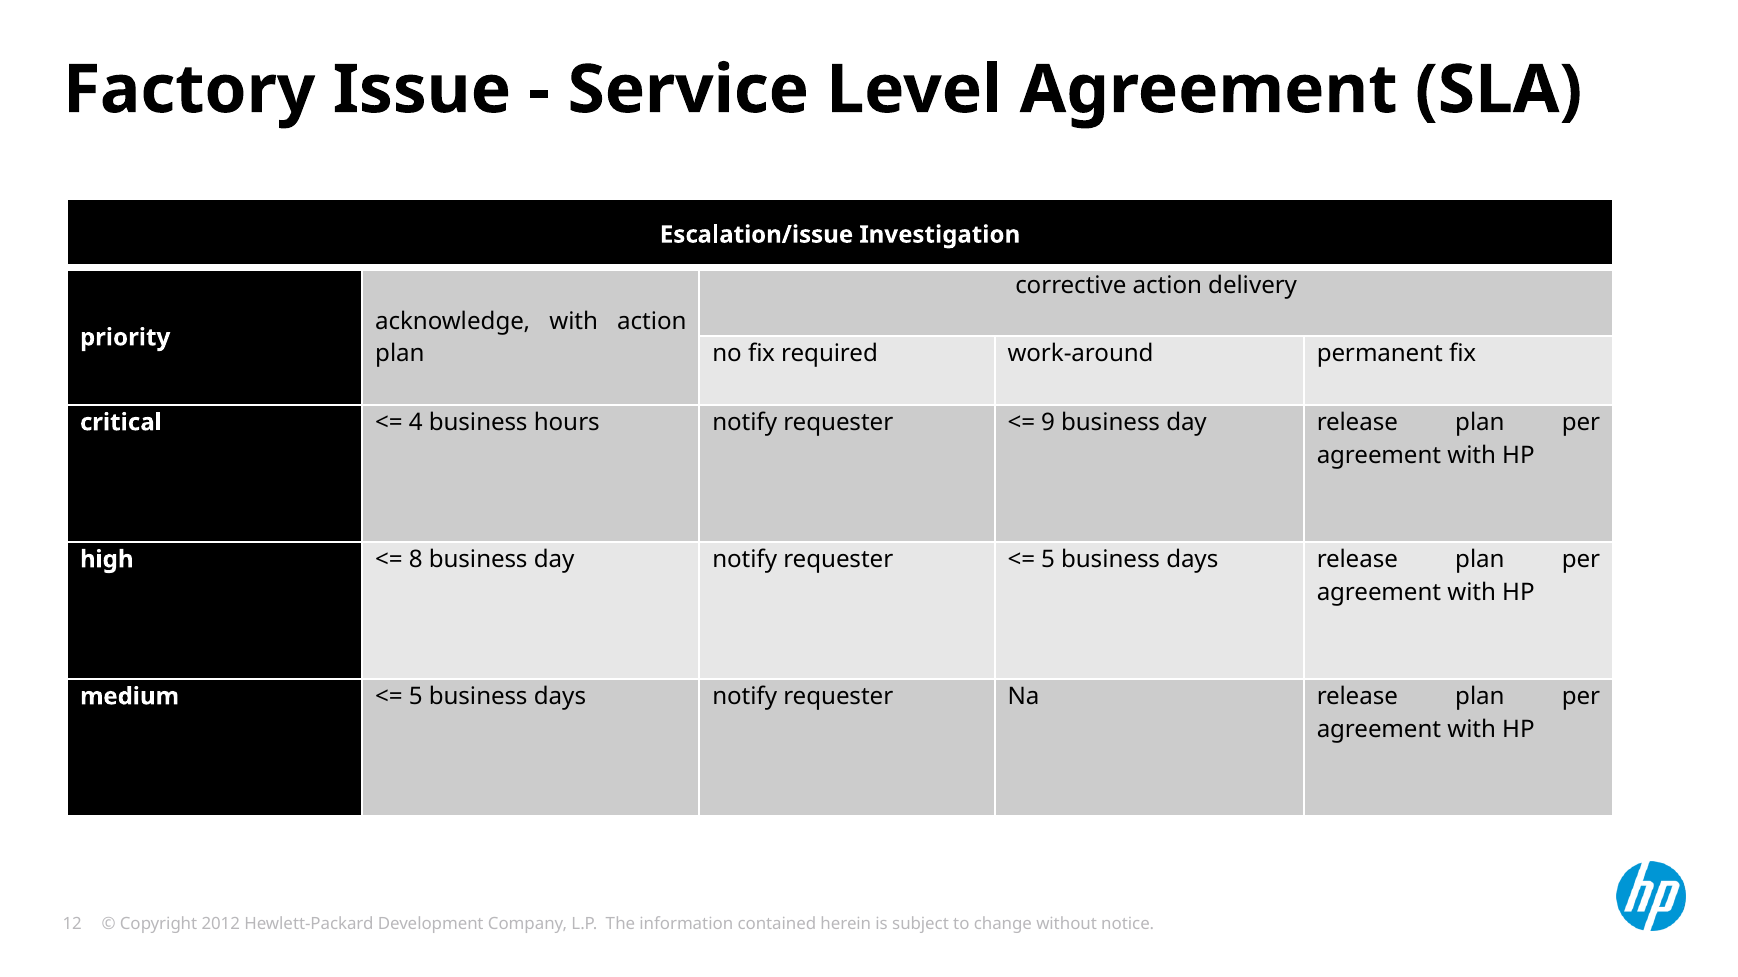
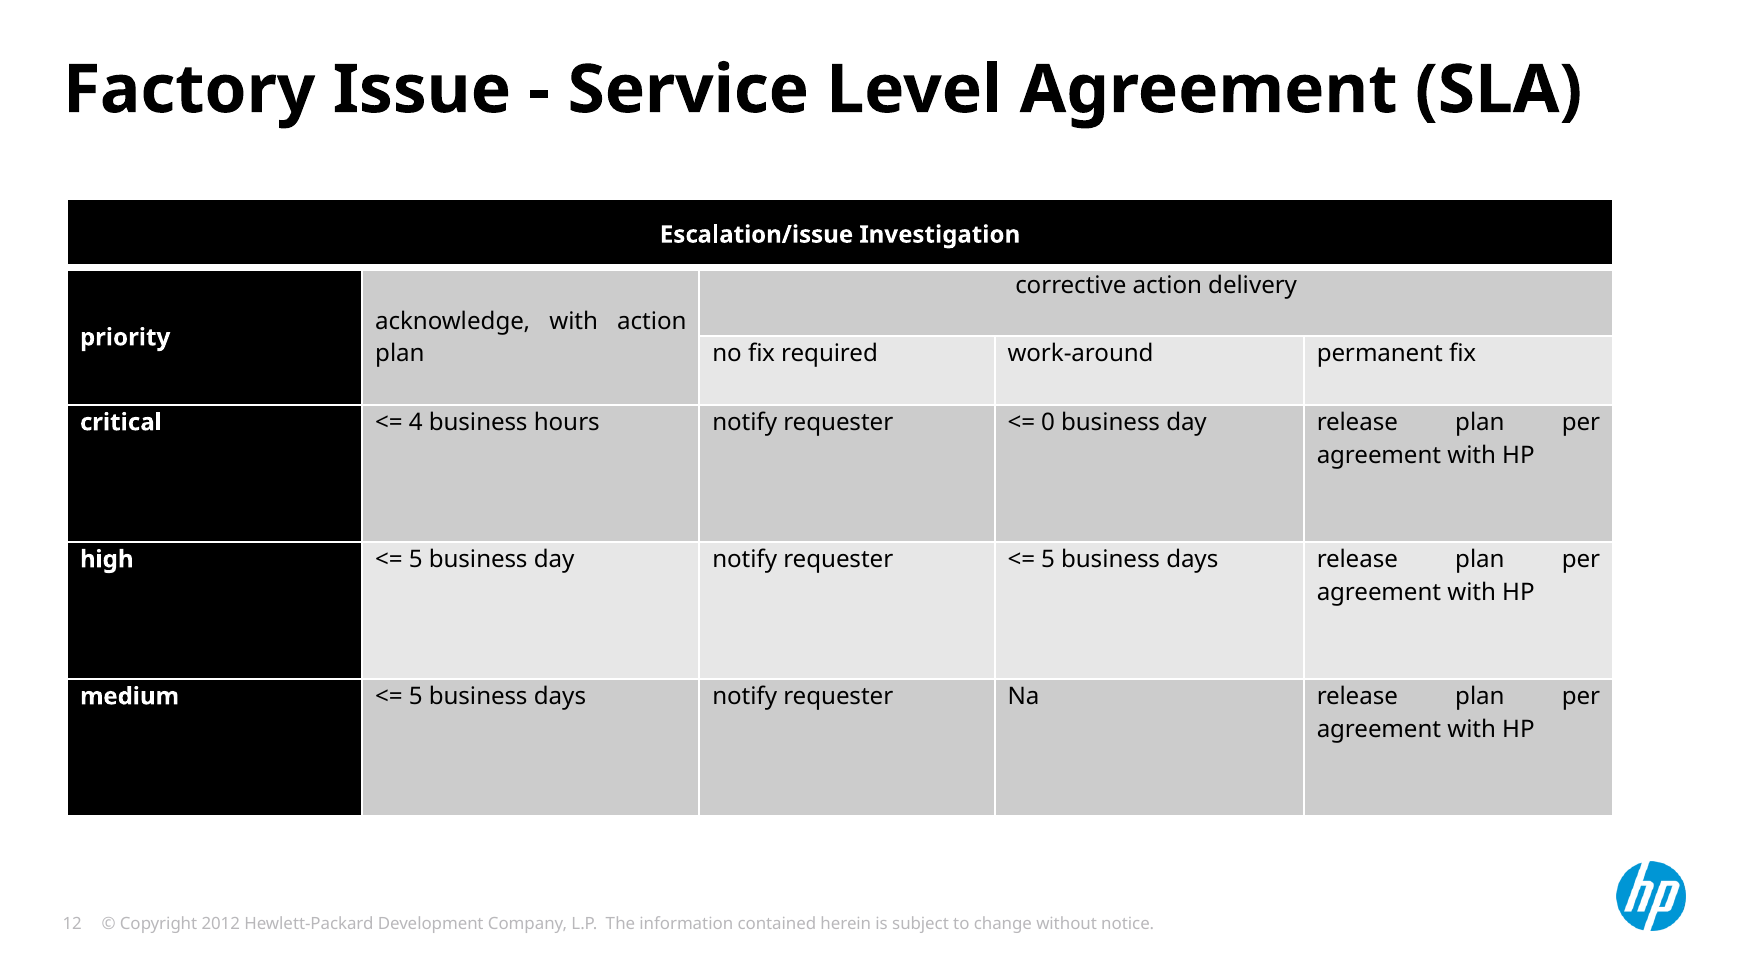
9: 9 -> 0
8 at (416, 560): 8 -> 5
